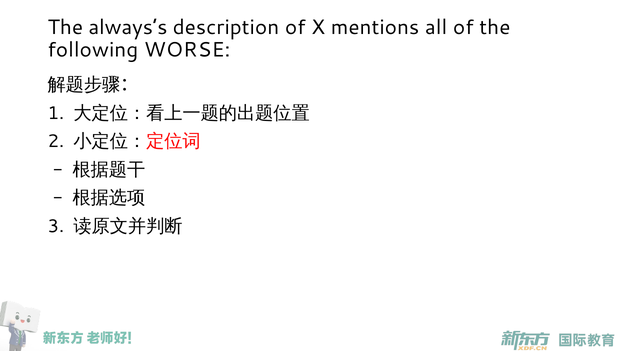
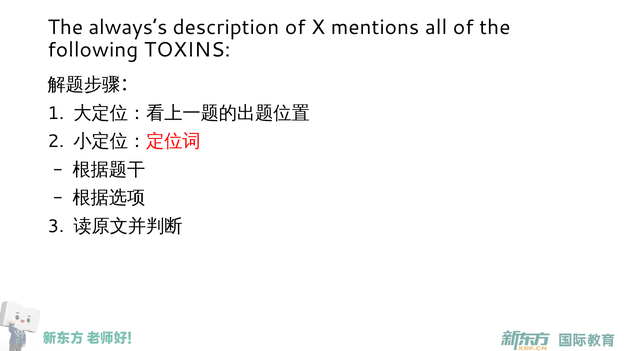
WORSE: WORSE -> TOXINS
